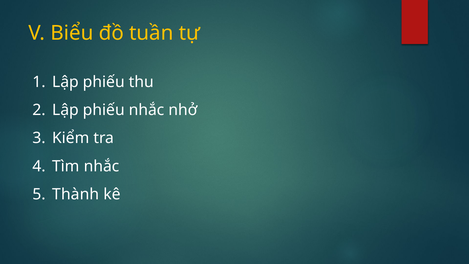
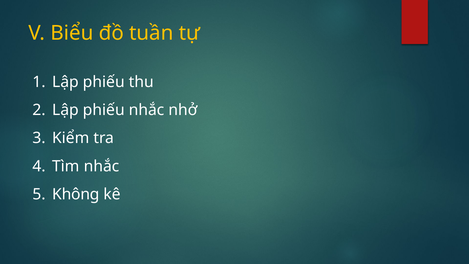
Thành: Thành -> Không
